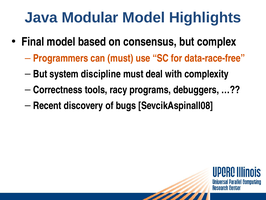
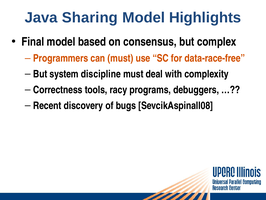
Modular: Modular -> Sharing
